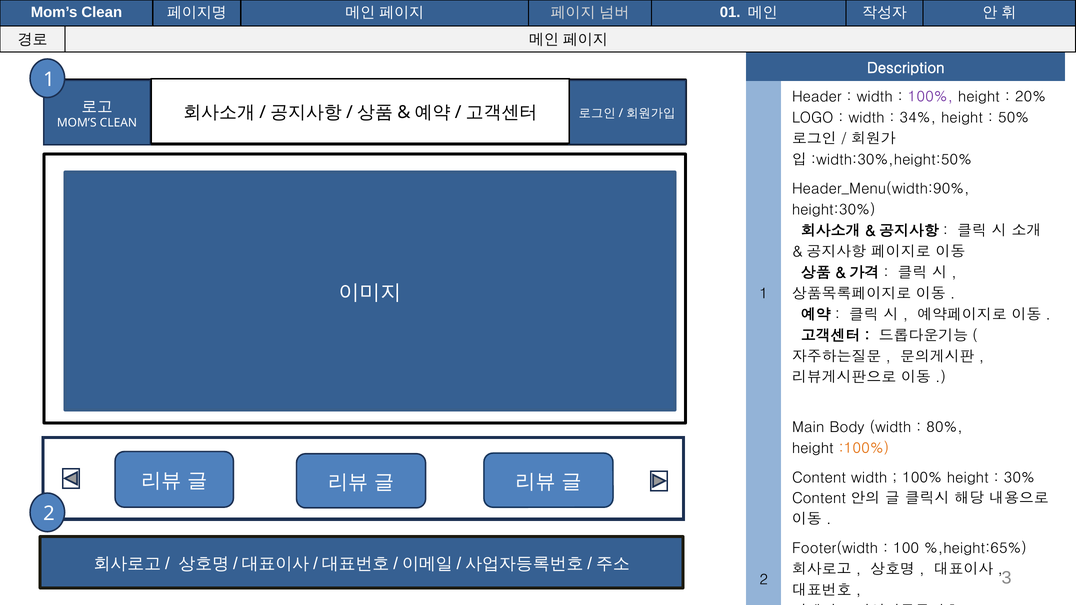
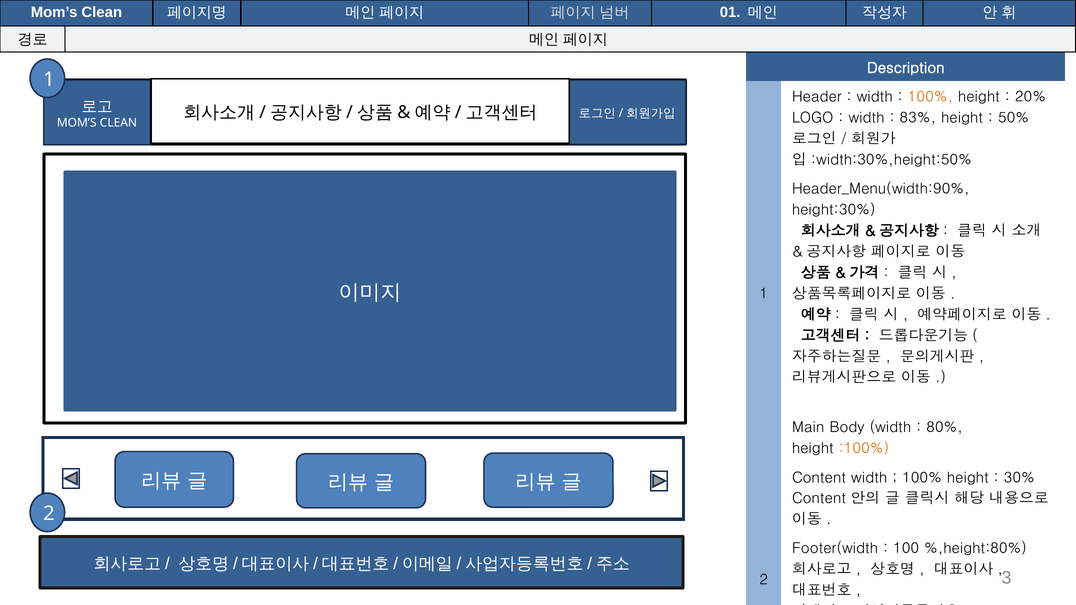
100% at (930, 97) colour: purple -> orange
34%: 34% -> 83%
%,height:65%: %,height:65% -> %,height:80%
